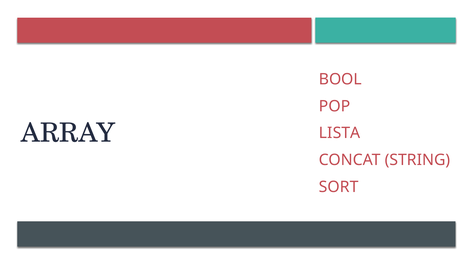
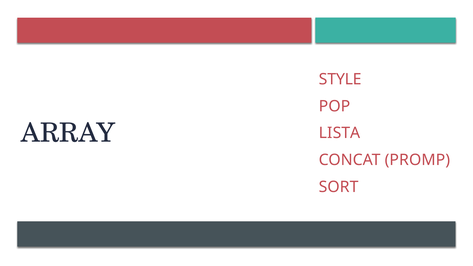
BOOL: BOOL -> STYLE
STRING: STRING -> PROMP
